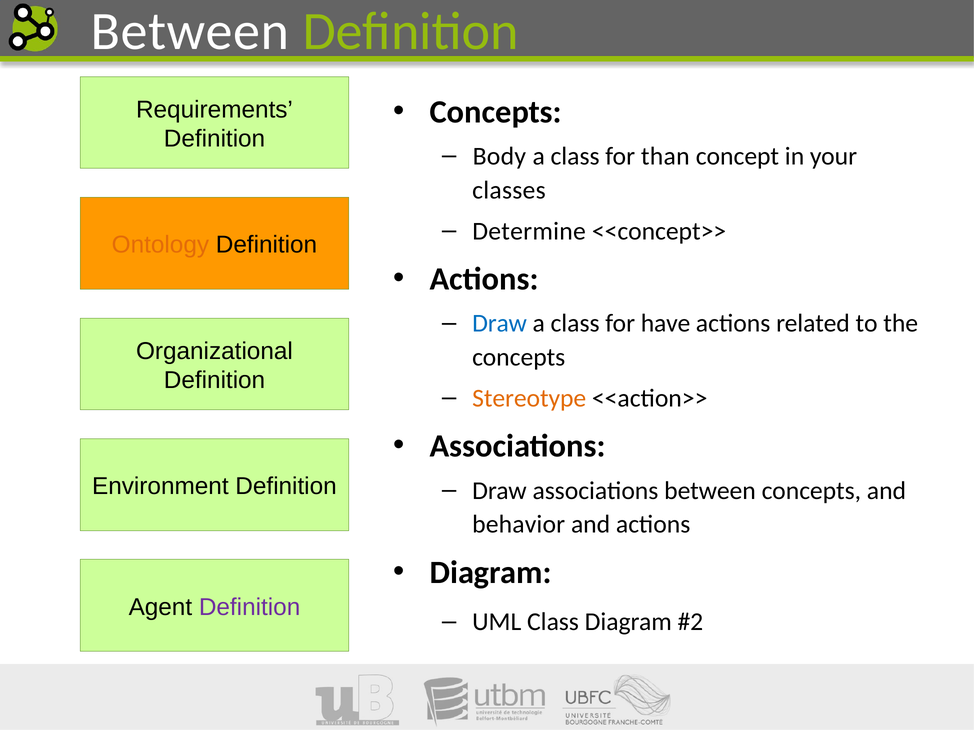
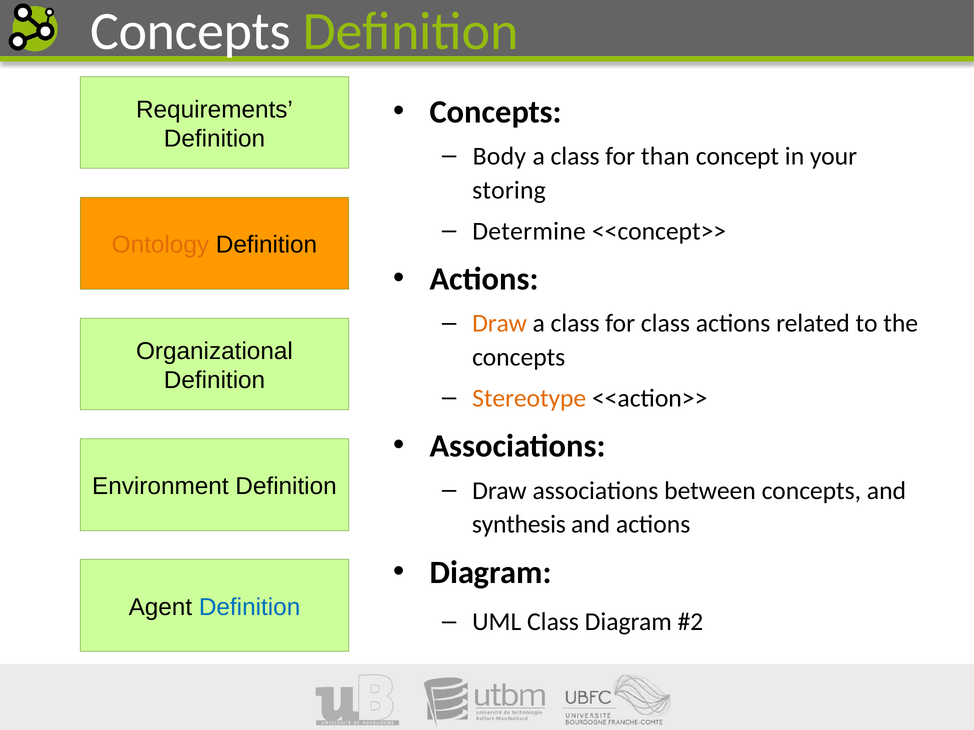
Between at (190, 31): Between -> Concepts
classes: classes -> storing
Draw at (500, 324) colour: blue -> orange
for have: have -> class
behavior: behavior -> synthesis
Definition at (250, 607) colour: purple -> blue
